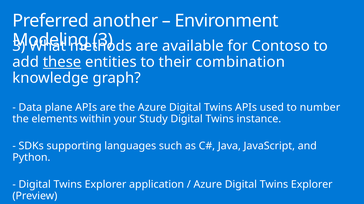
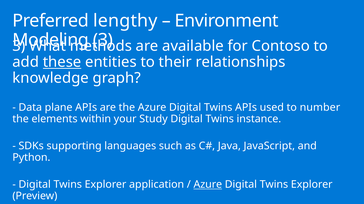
another: another -> lengthy
combination: combination -> relationships
Azure at (208, 185) underline: none -> present
